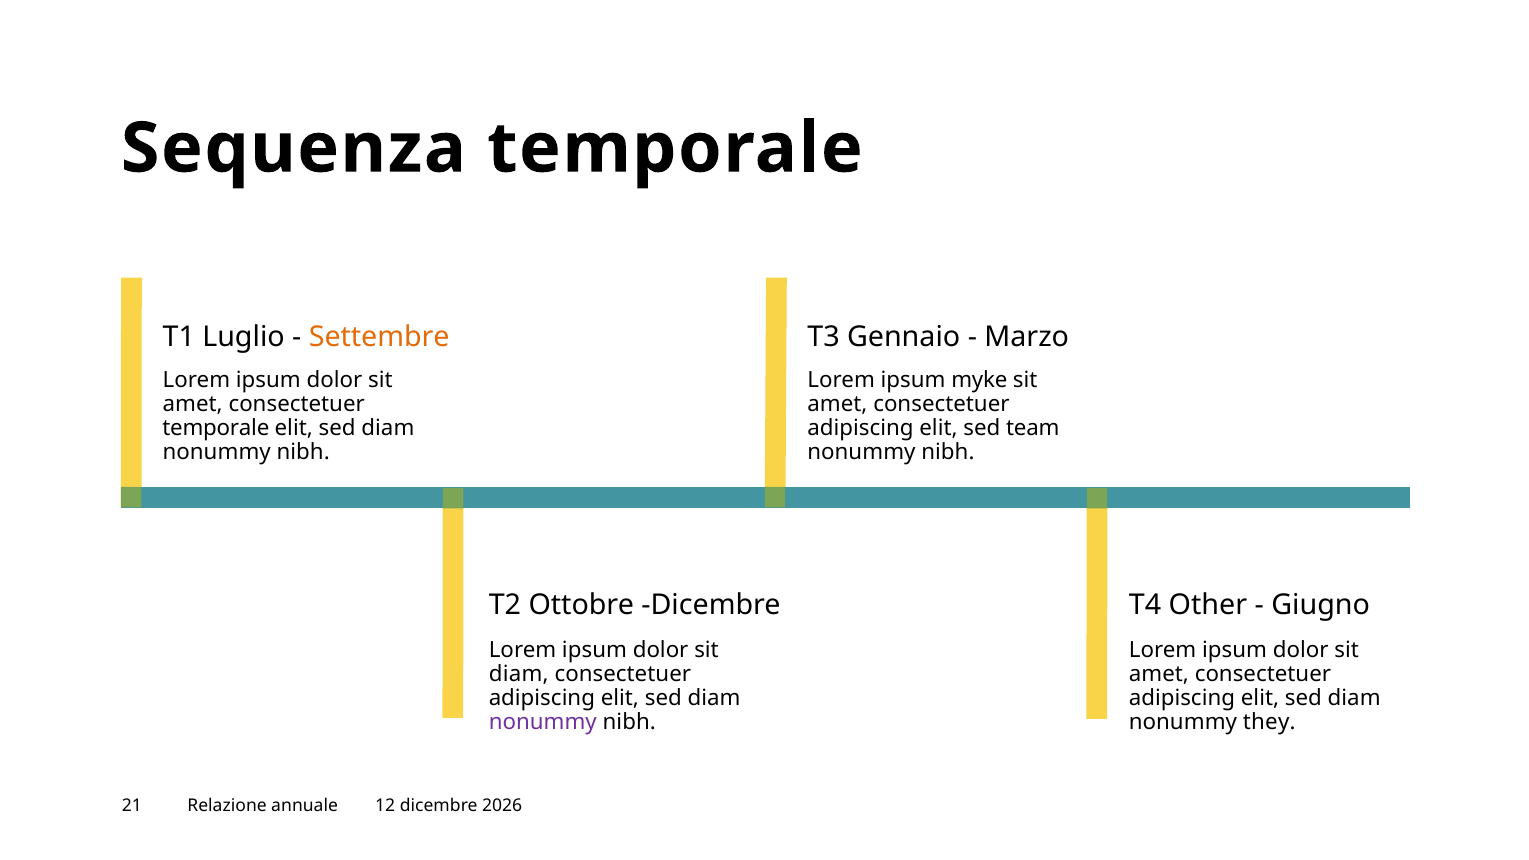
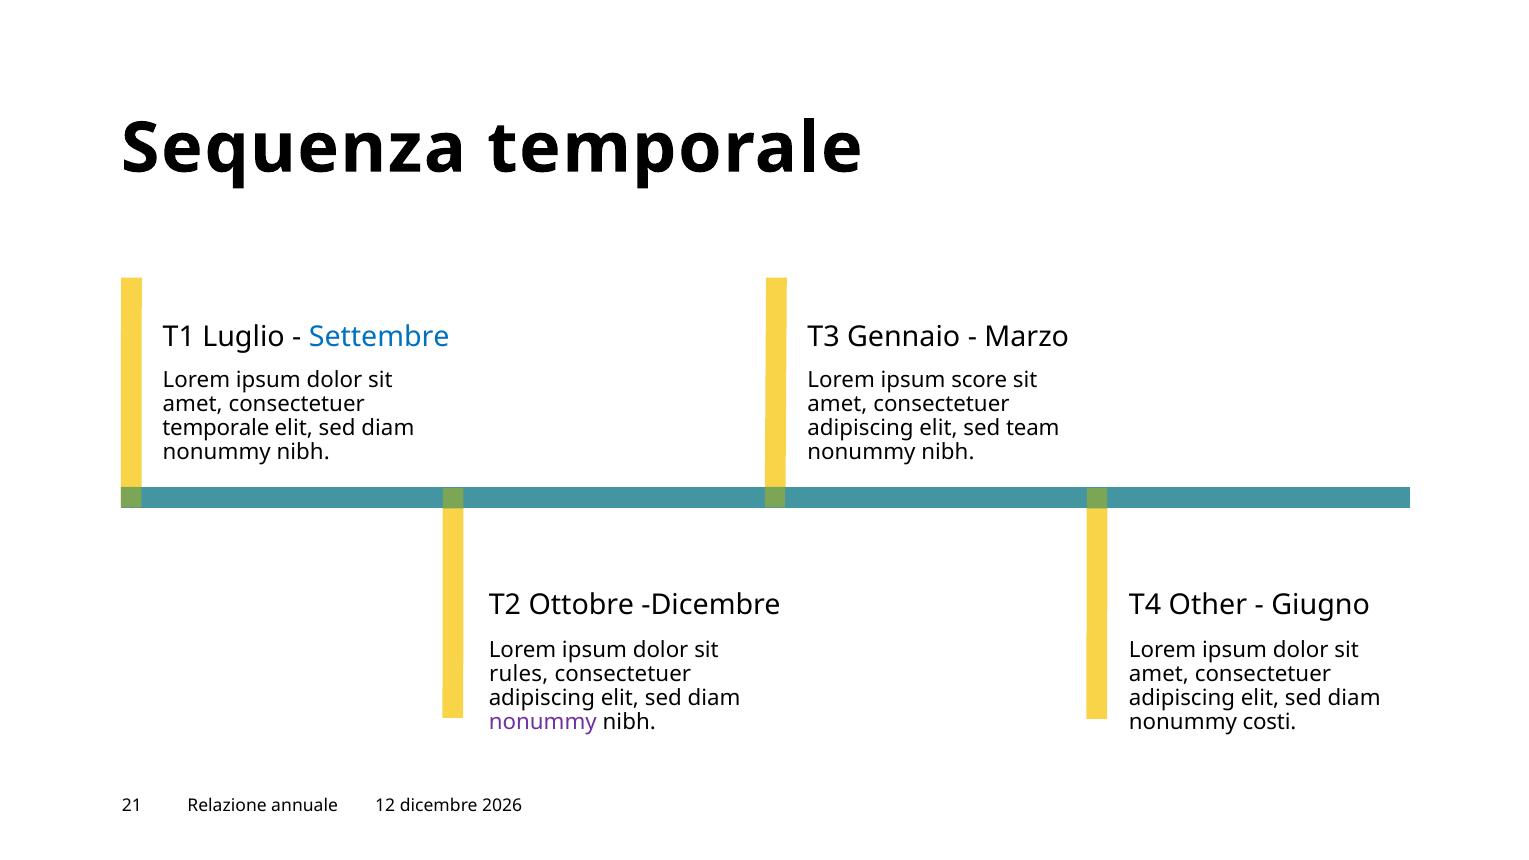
Settembre colour: orange -> blue
myke: myke -> score
diam at (519, 674): diam -> rules
they: they -> costi
